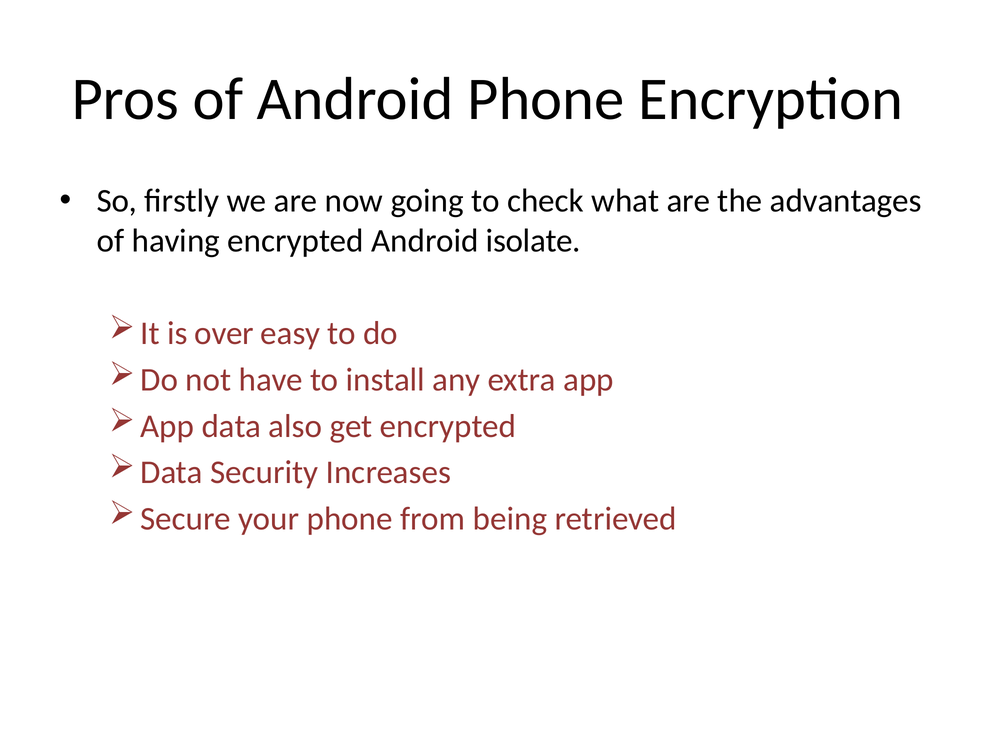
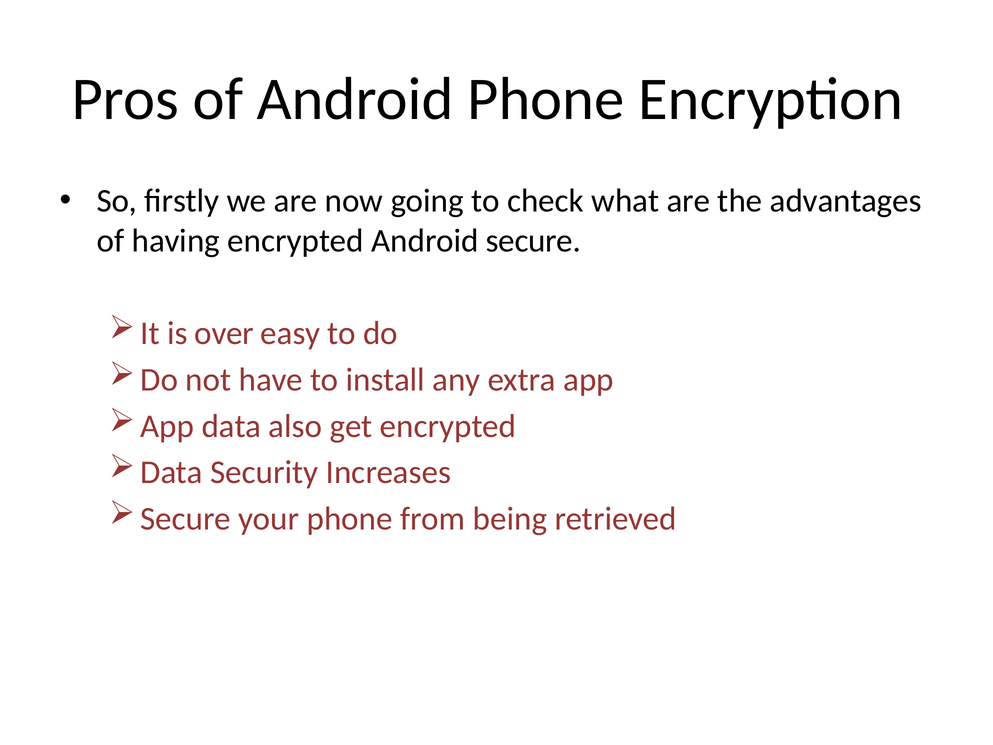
Android isolate: isolate -> secure
